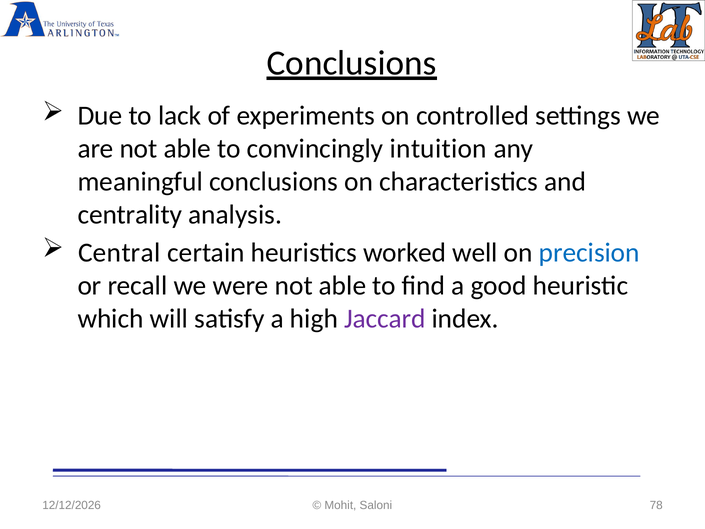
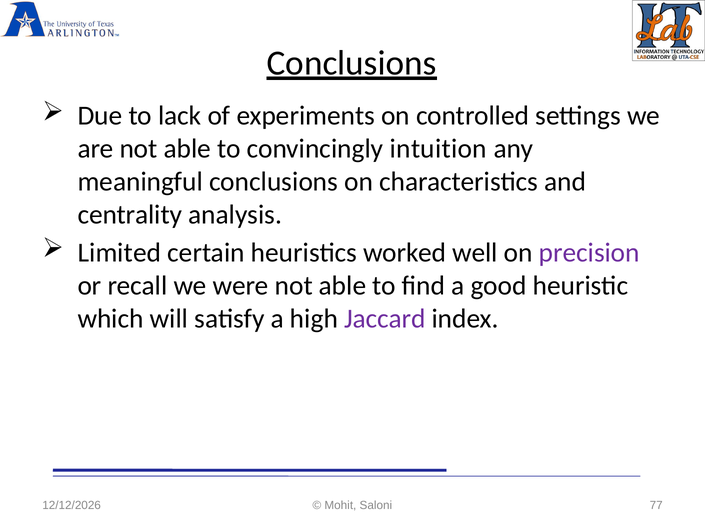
Central: Central -> Limited
precision colour: blue -> purple
78: 78 -> 77
